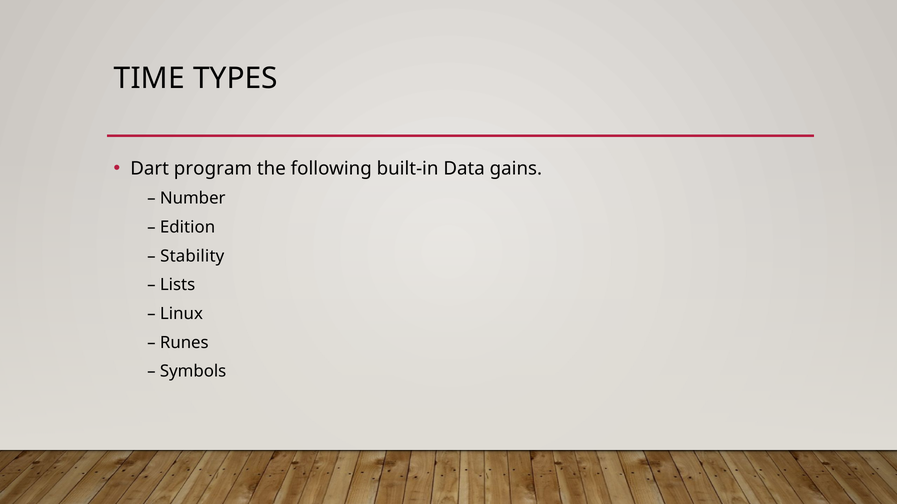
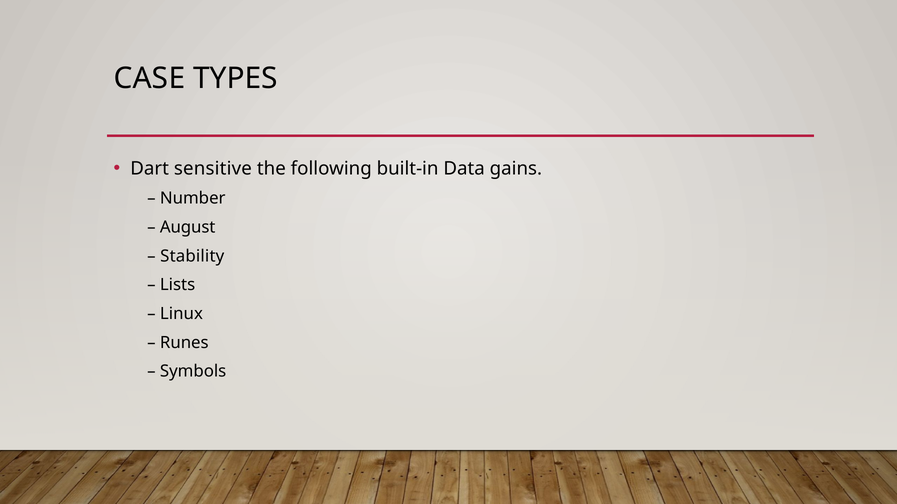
TIME: TIME -> CASE
program: program -> sensitive
Edition: Edition -> August
